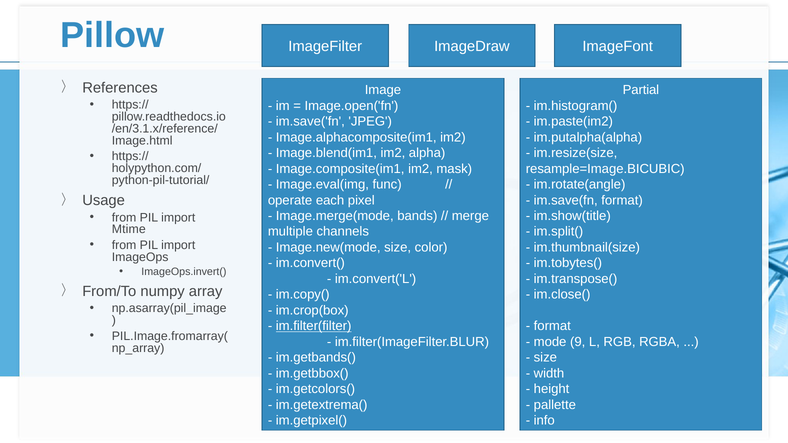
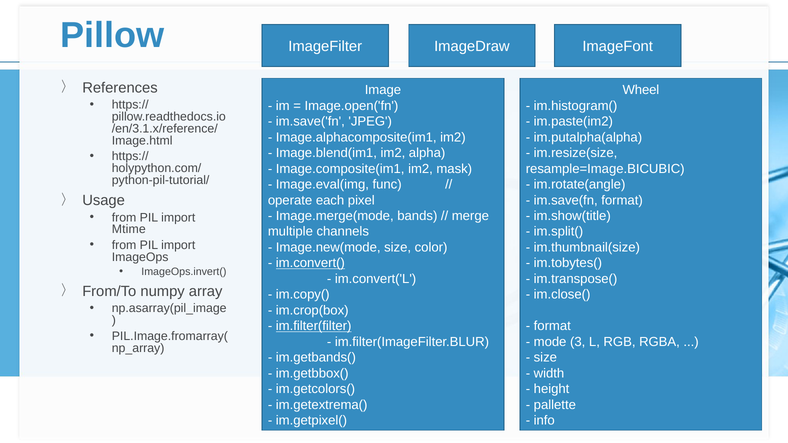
Partial: Partial -> Wheel
im.convert( underline: none -> present
9: 9 -> 3
